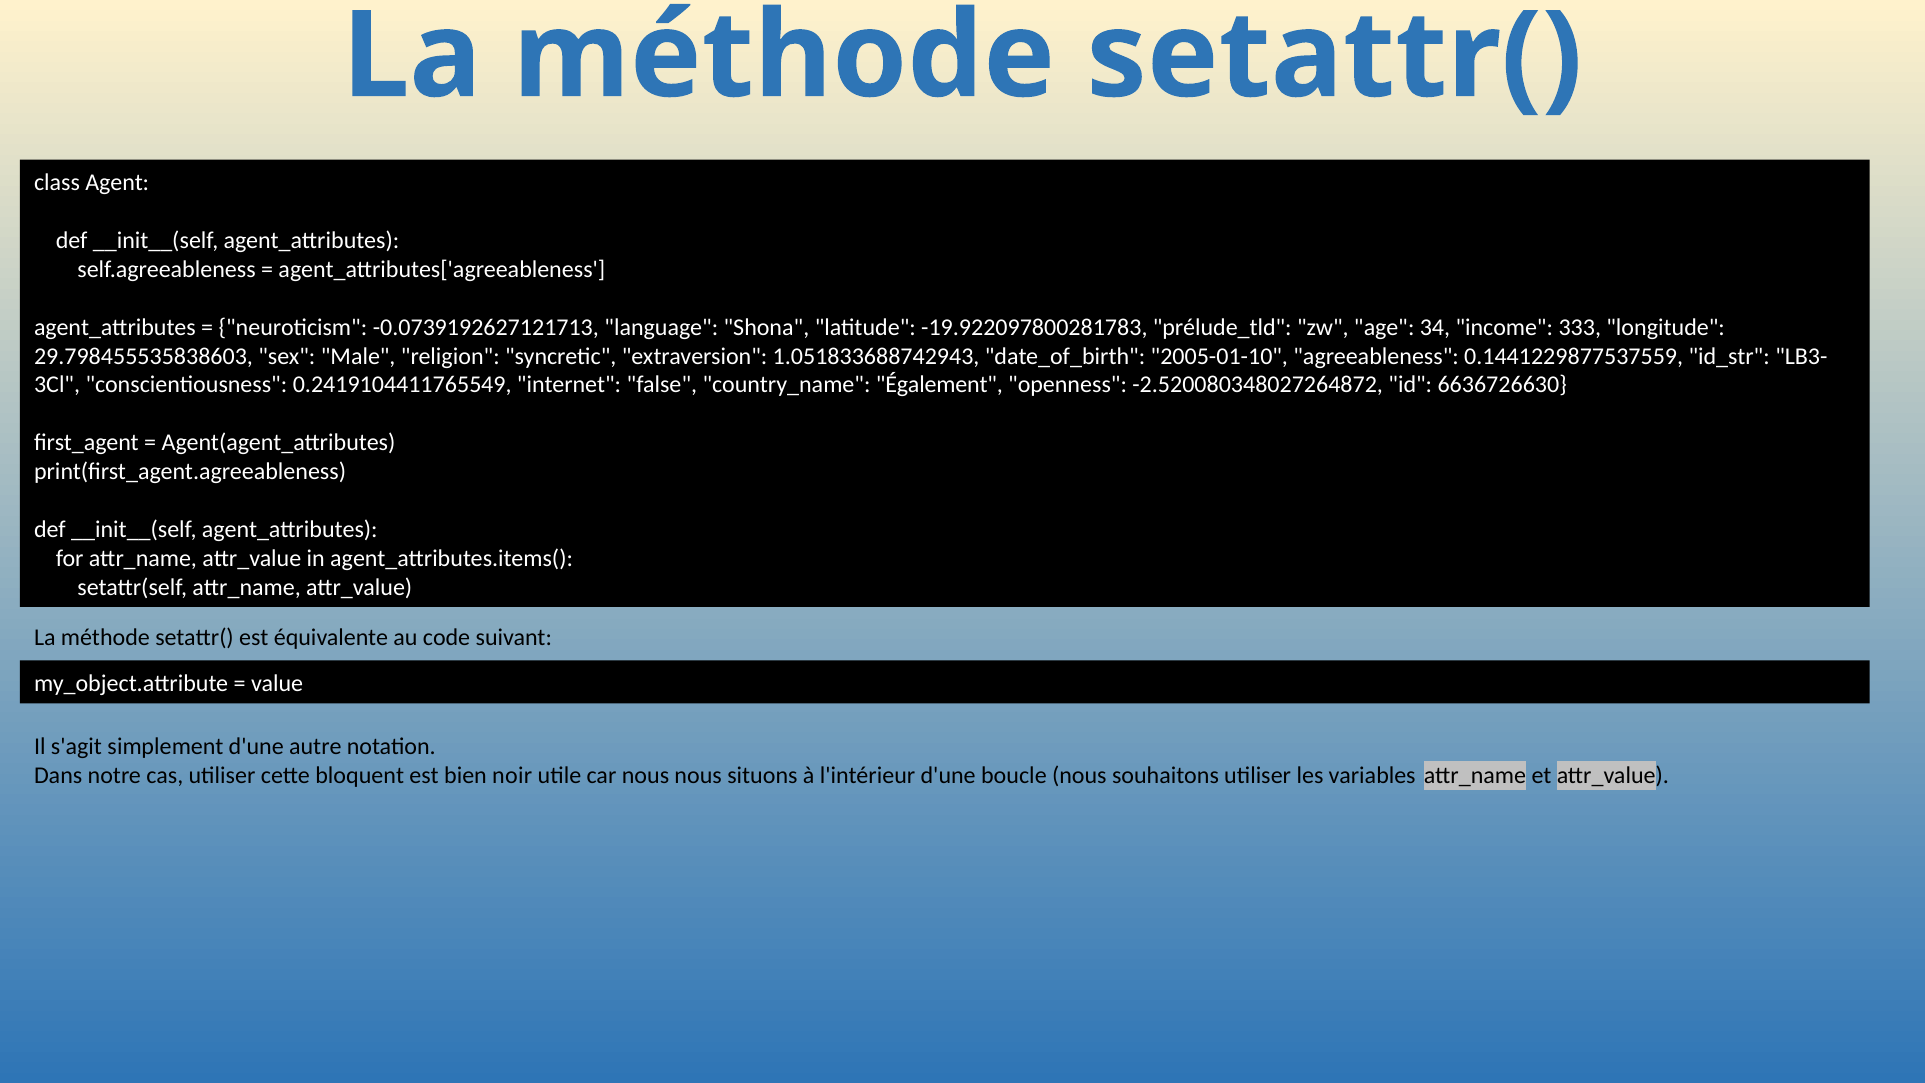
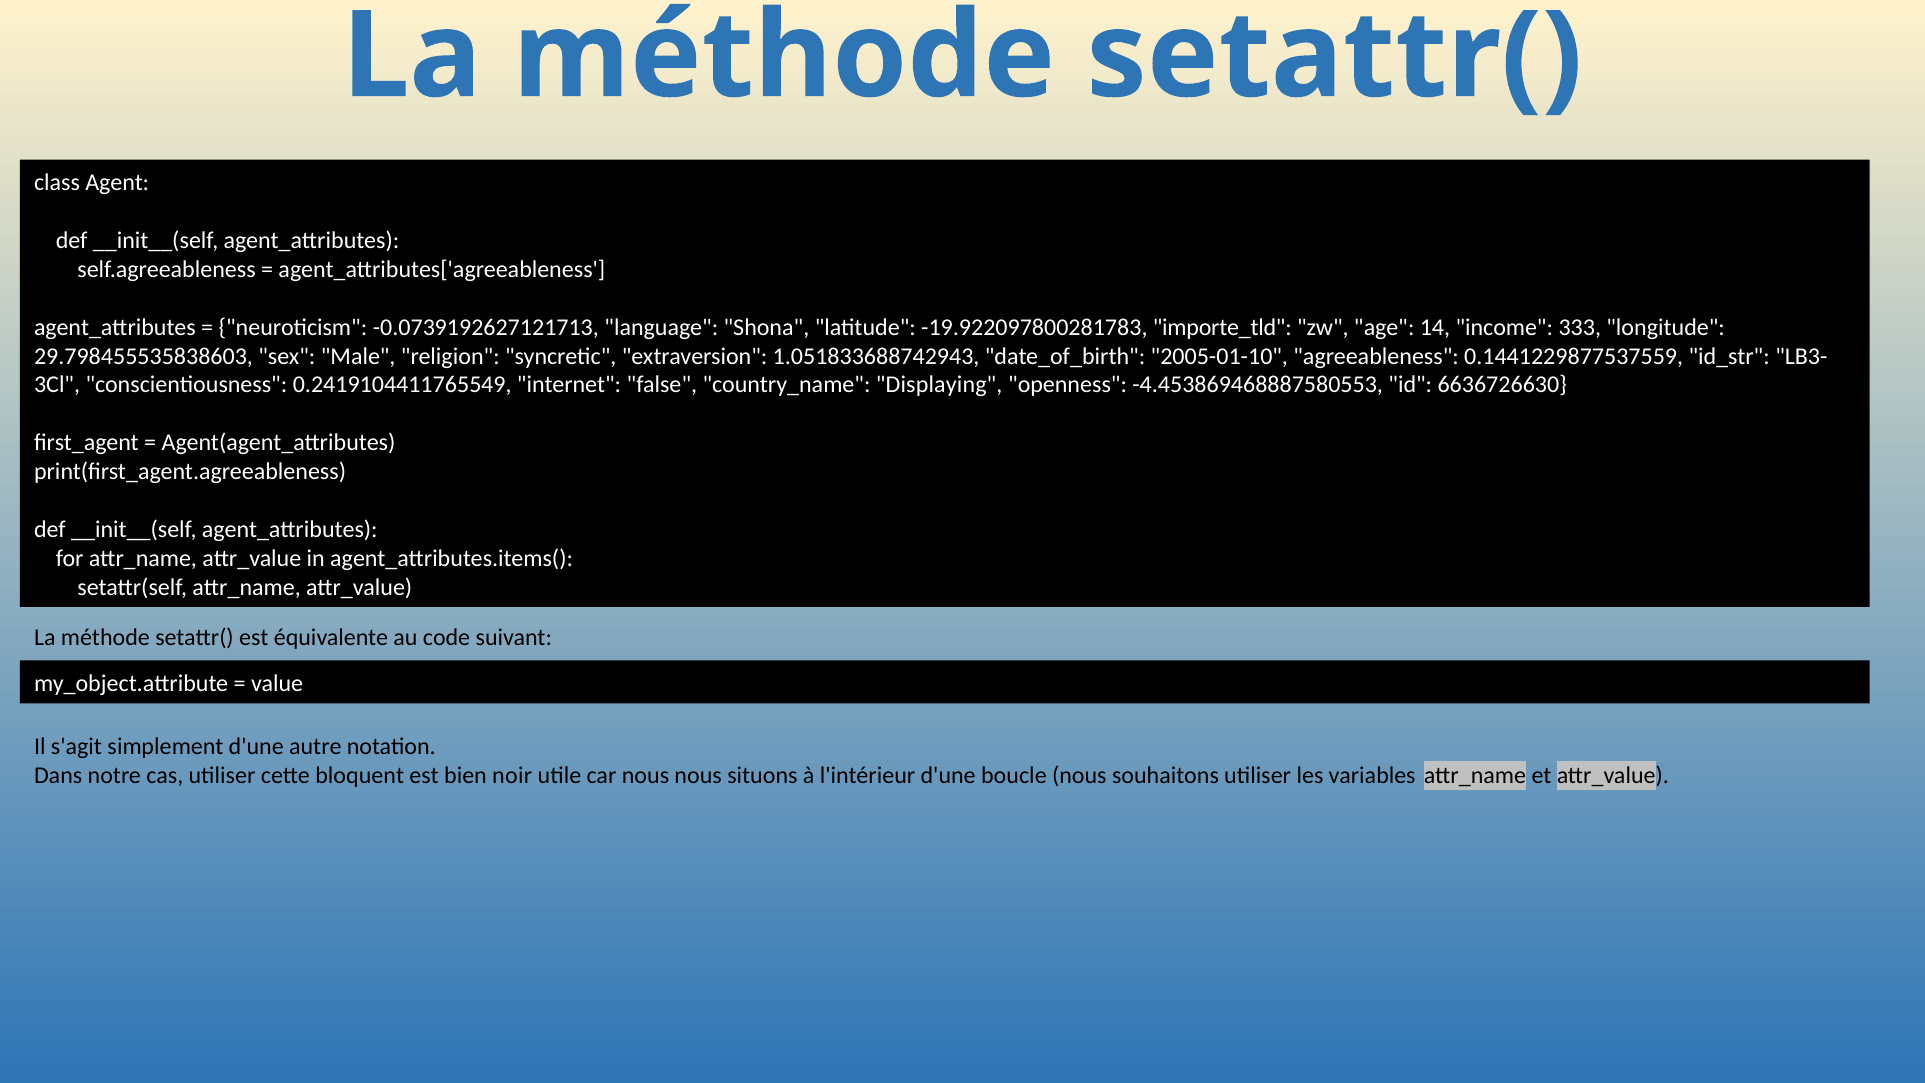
prélude_tld: prélude_tld -> importe_tld
34: 34 -> 14
Également: Également -> Displaying
-2.520080348027264872: -2.520080348027264872 -> -4.453869468887580553
